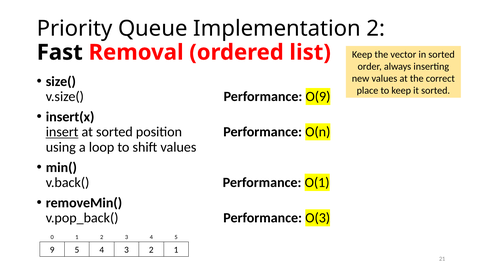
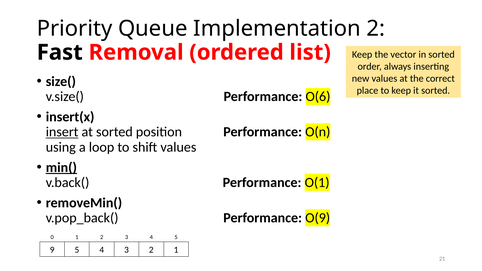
O(9: O(9 -> O(6
min( underline: none -> present
O(3: O(3 -> O(9
